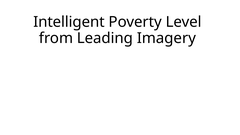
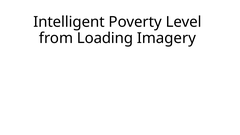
Leading: Leading -> Loading
